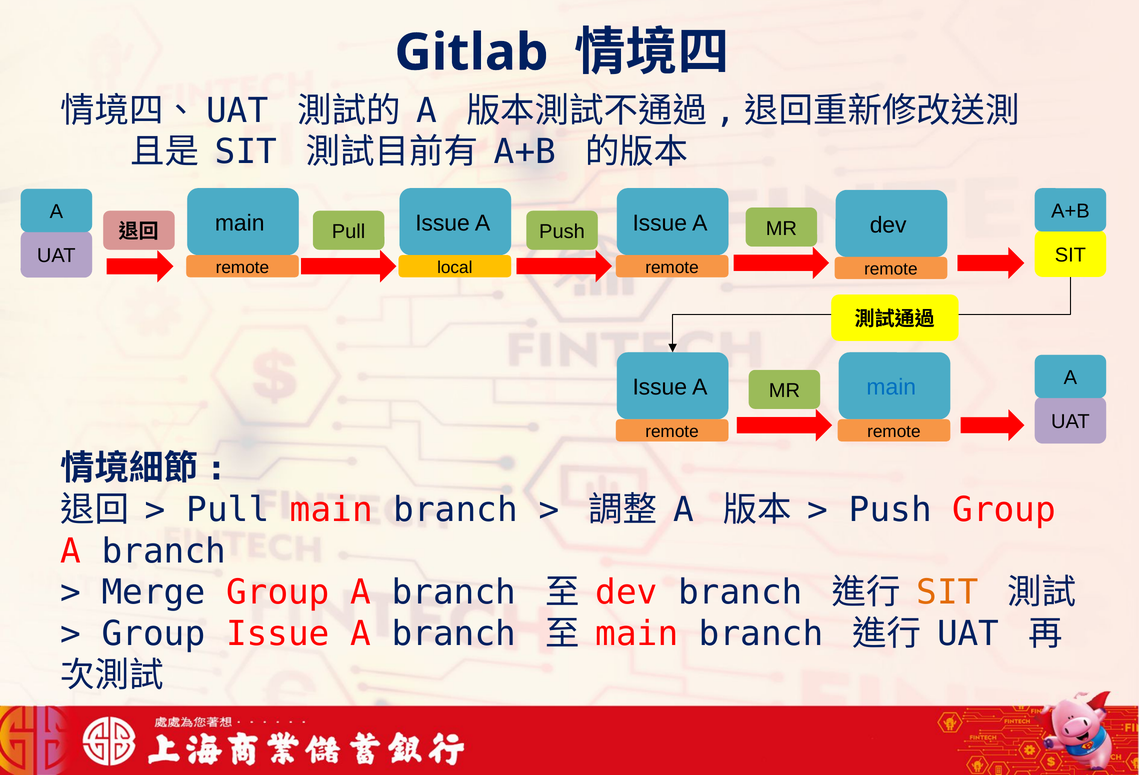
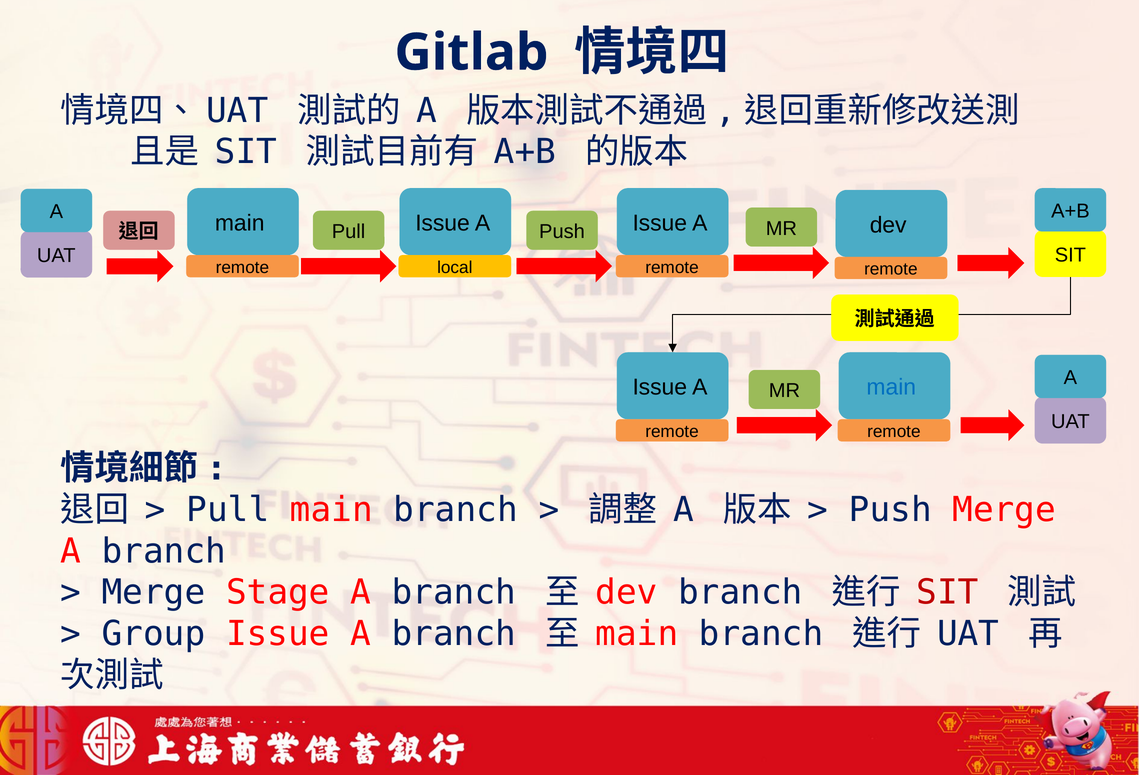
Push Group: Group -> Merge
Merge Group: Group -> Stage
SIT at (947, 593) colour: orange -> red
